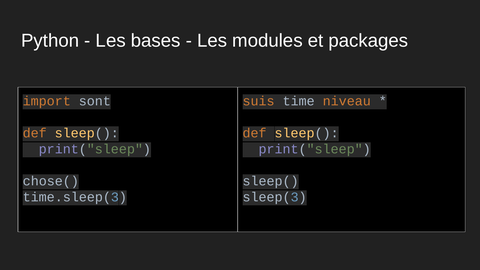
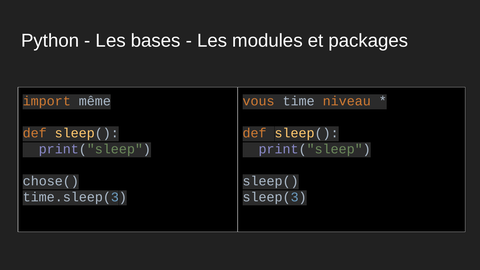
sont: sont -> même
suis: suis -> vous
